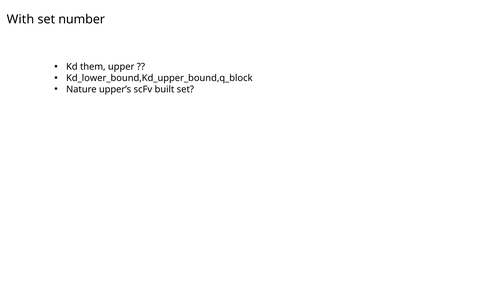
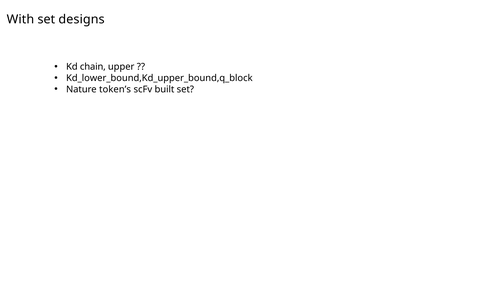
number: number -> designs
them: them -> chain
upper’s: upper’s -> token’s
